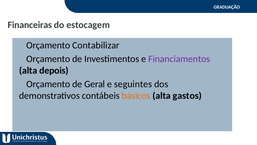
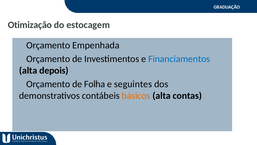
Financeiras: Financeiras -> Otimização
Contabilizar: Contabilizar -> Empenhada
Financiamentos colour: purple -> blue
Geral: Geral -> Folha
gastos: gastos -> contas
